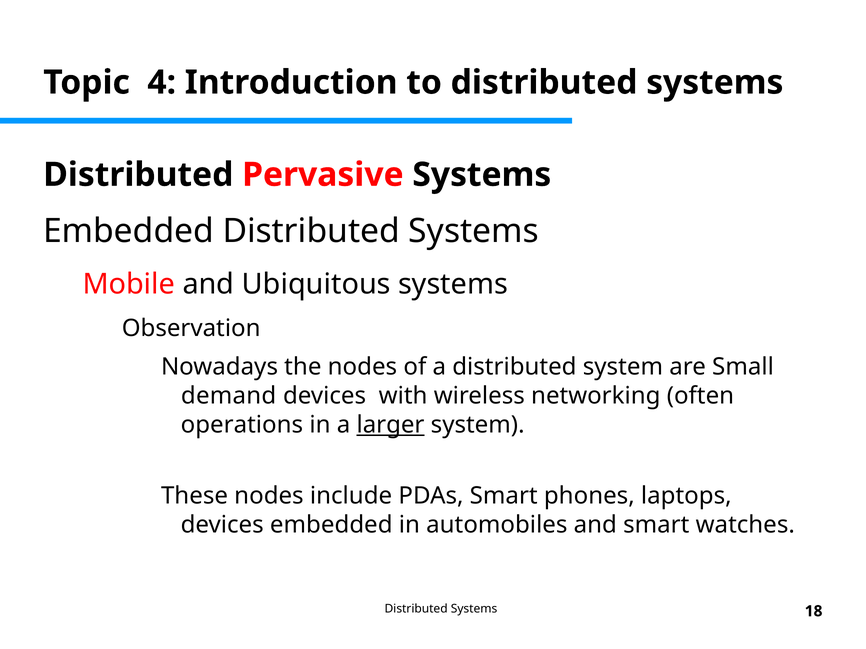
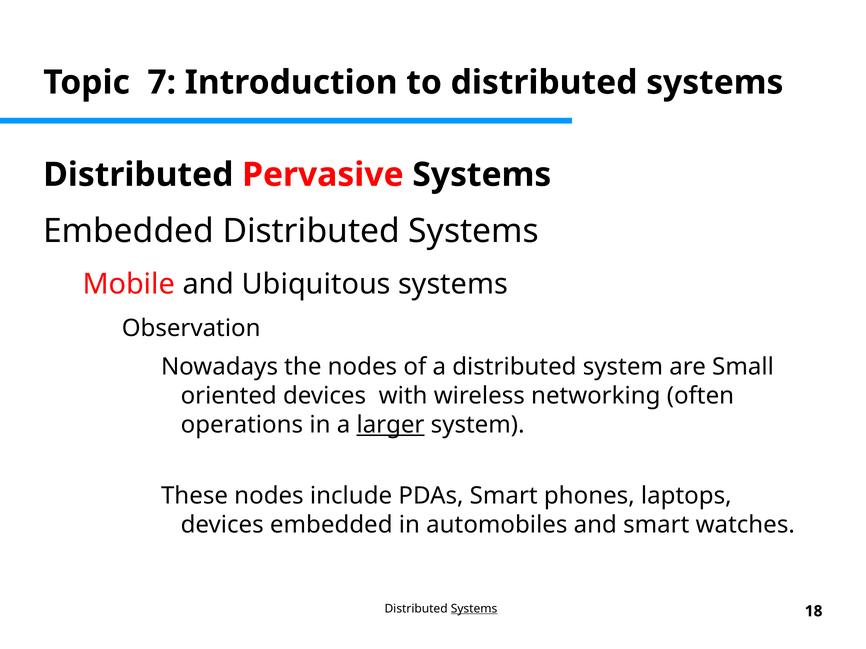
4: 4 -> 7
demand: demand -> oriented
Systems at (474, 609) underline: none -> present
